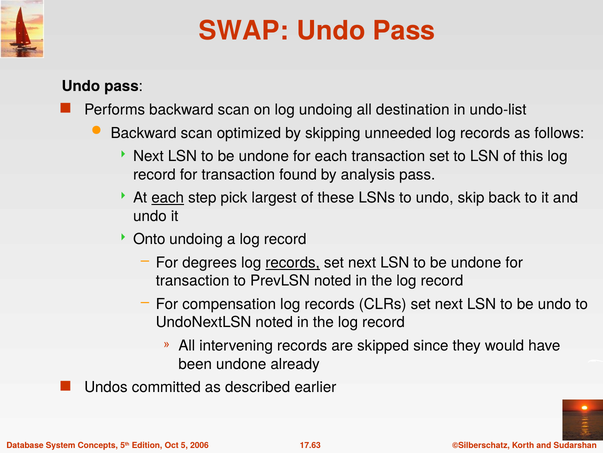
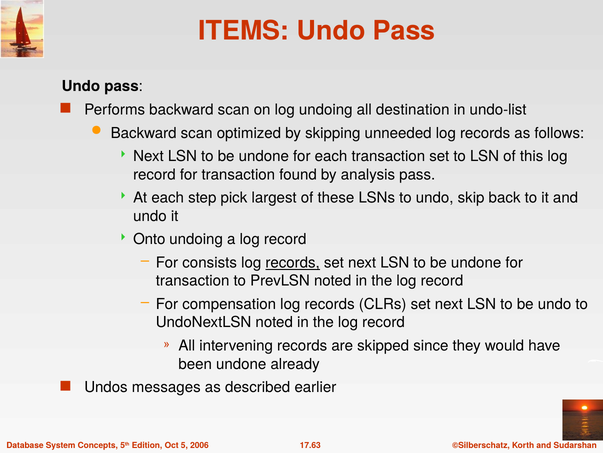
SWAP: SWAP -> ITEMS
each at (168, 198) underline: present -> none
degrees: degrees -> consists
committed: committed -> messages
